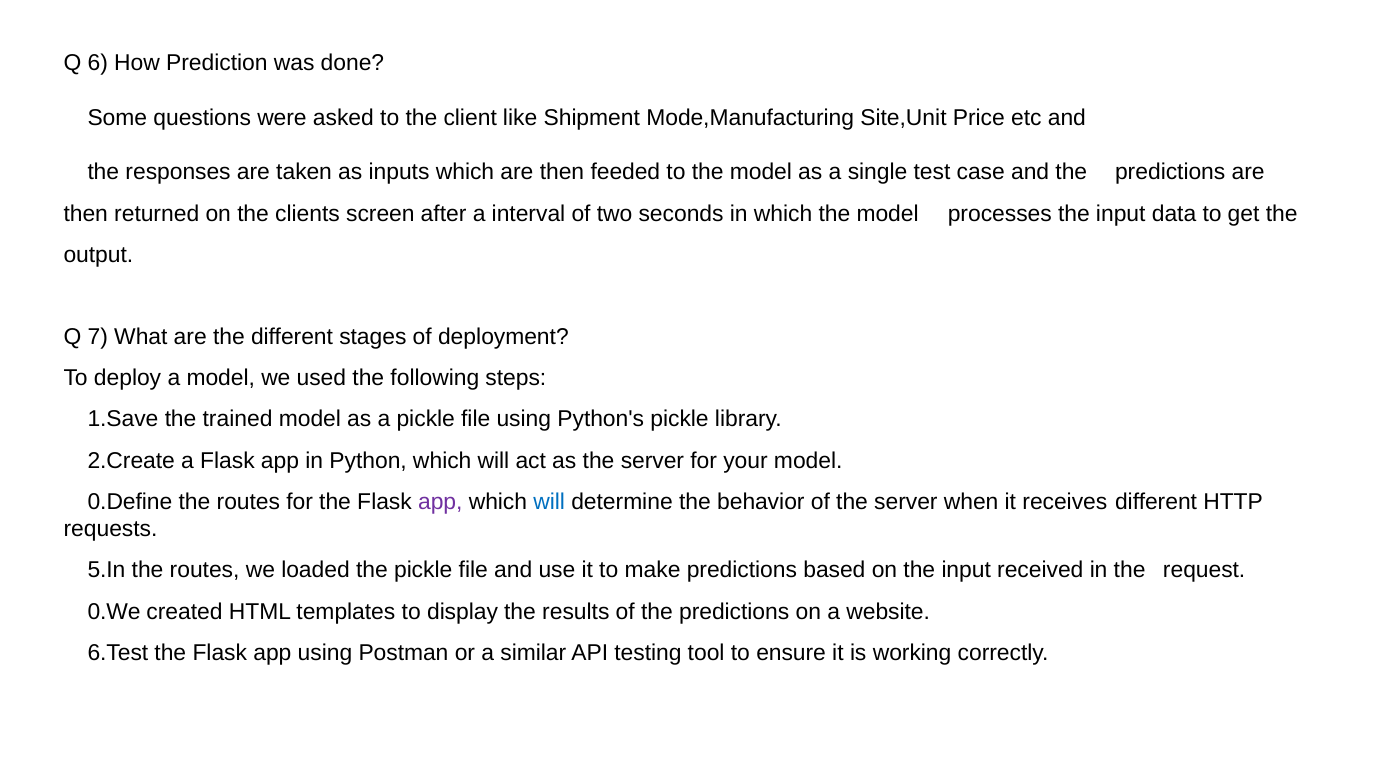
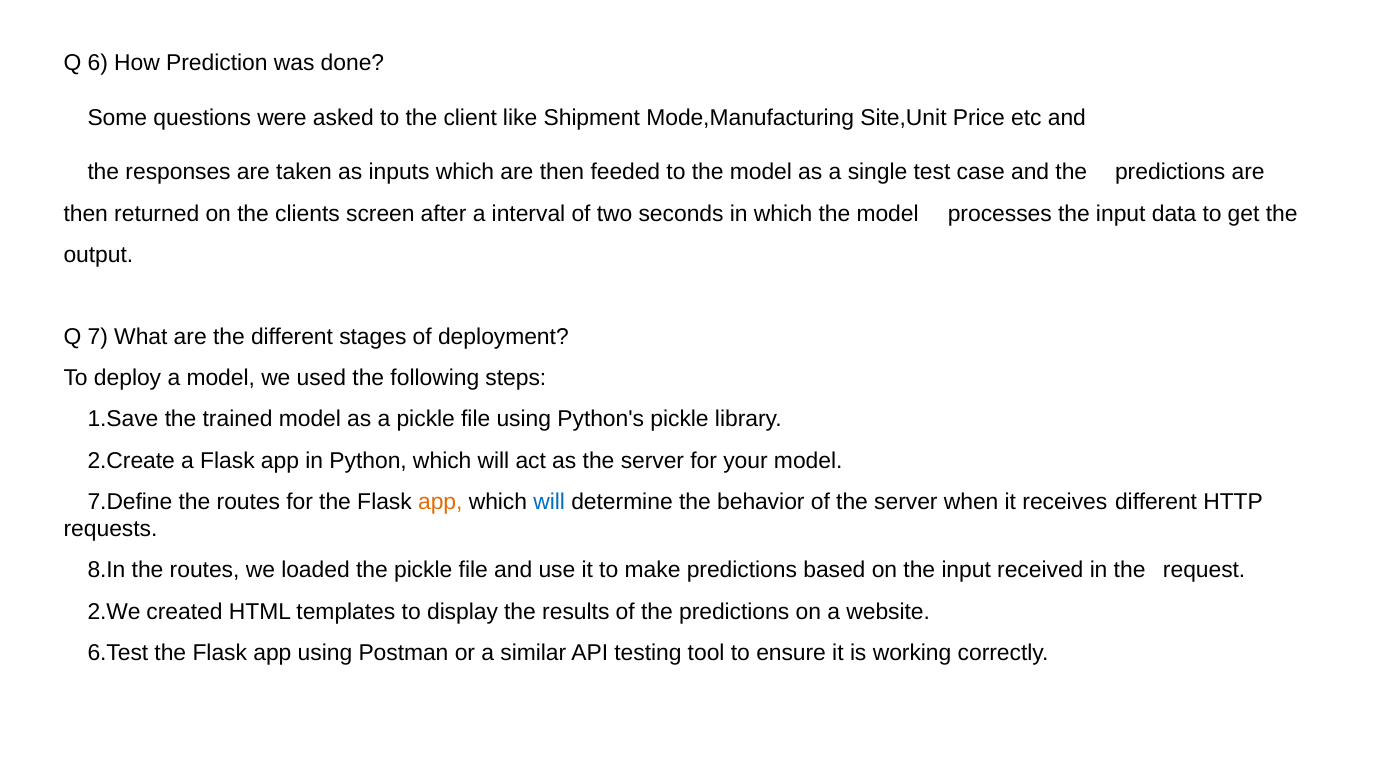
0.Define: 0.Define -> 7.Define
app at (440, 502) colour: purple -> orange
5.In: 5.In -> 8.In
0.We: 0.We -> 2.We
